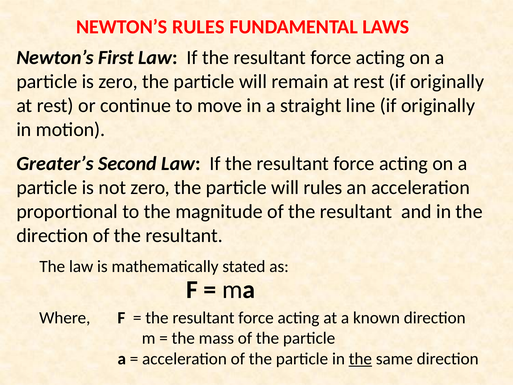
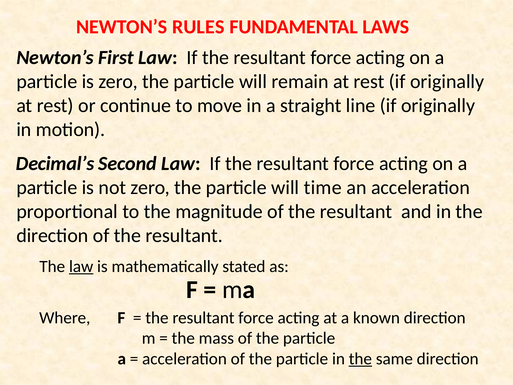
Greater’s: Greater’s -> Decimal’s
will rules: rules -> time
law at (81, 266) underline: none -> present
